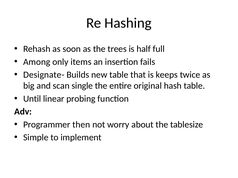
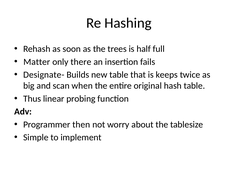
Among: Among -> Matter
items: items -> there
single: single -> when
Until: Until -> Thus
